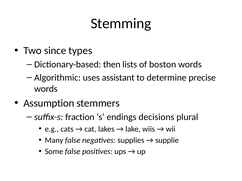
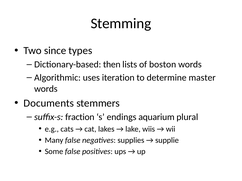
assistant: assistant -> iteration
precise: precise -> master
Assumption: Assumption -> Documents
decisions: decisions -> aquarium
